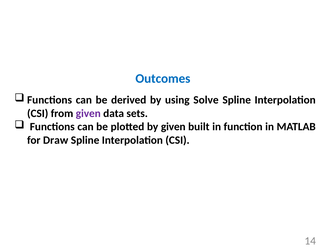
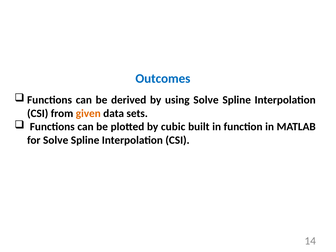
given at (88, 113) colour: purple -> orange
by given: given -> cubic
for Draw: Draw -> Solve
